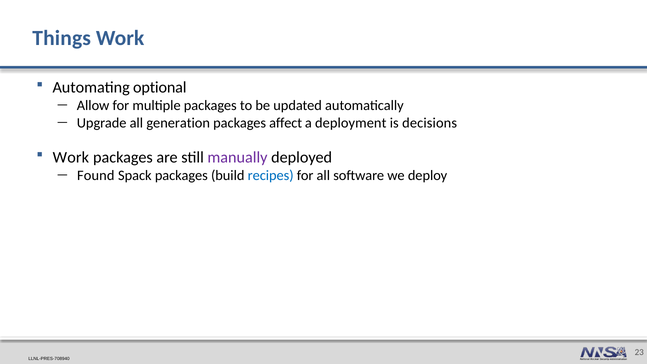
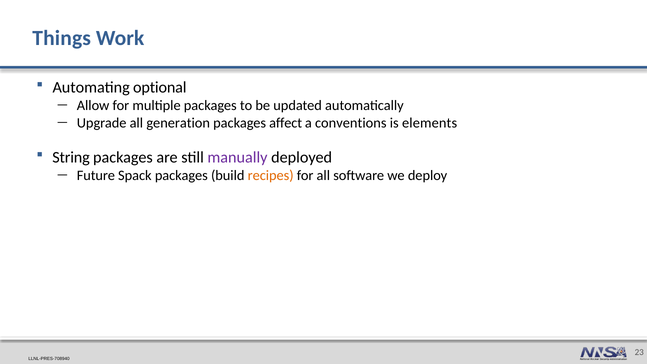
deployment: deployment -> conventions
decisions: decisions -> elements
Work at (71, 157): Work -> String
Found: Found -> Future
recipes colour: blue -> orange
